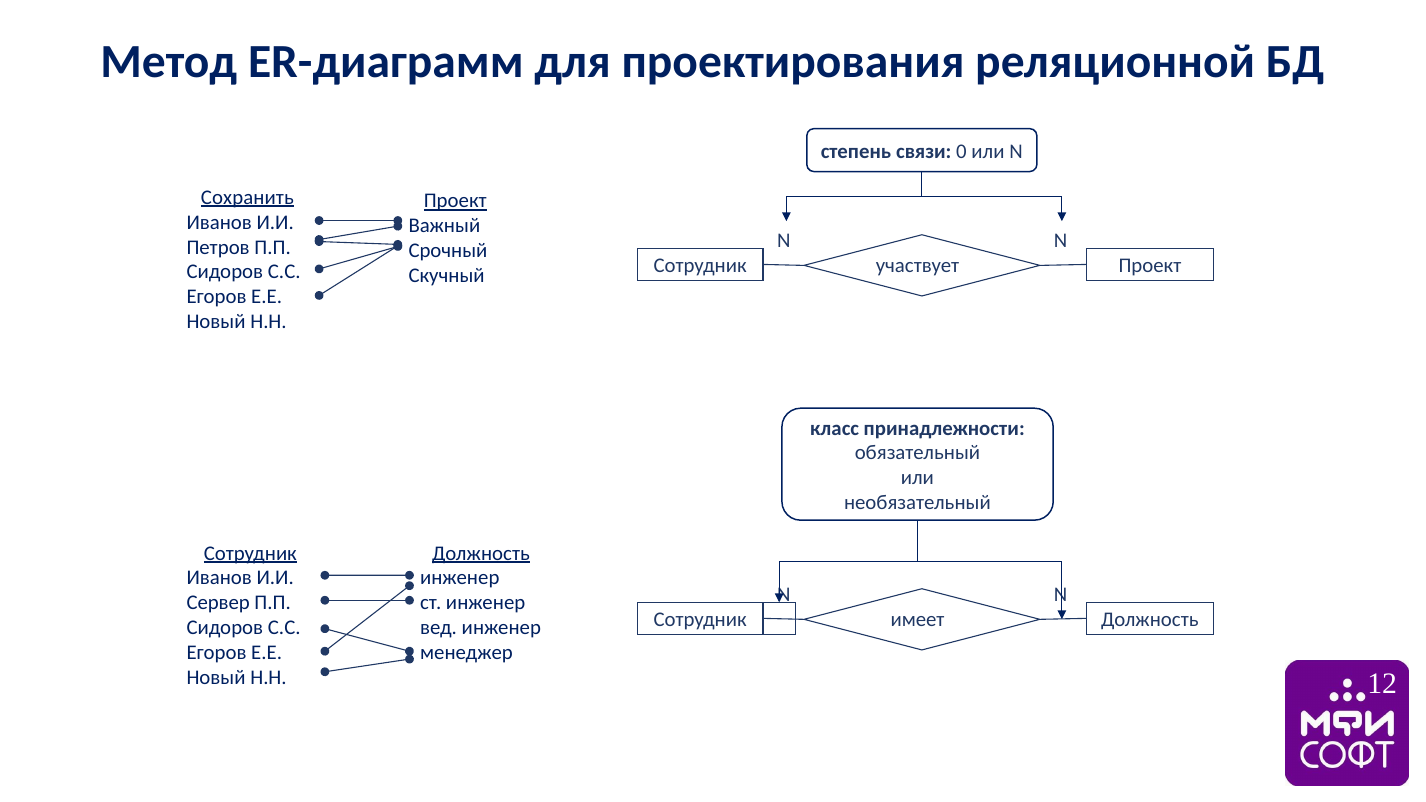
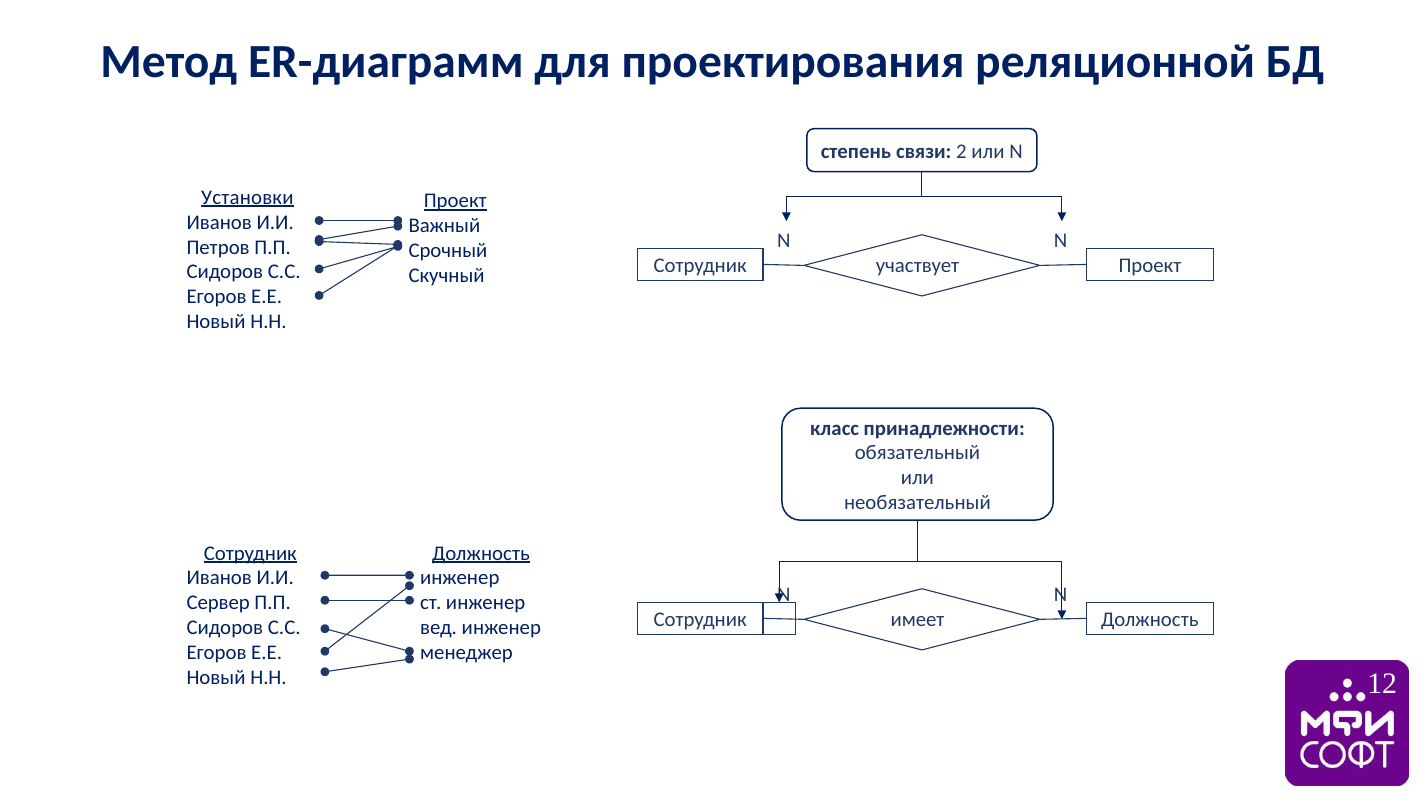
0: 0 -> 2
Сохранить: Сохранить -> Установки
